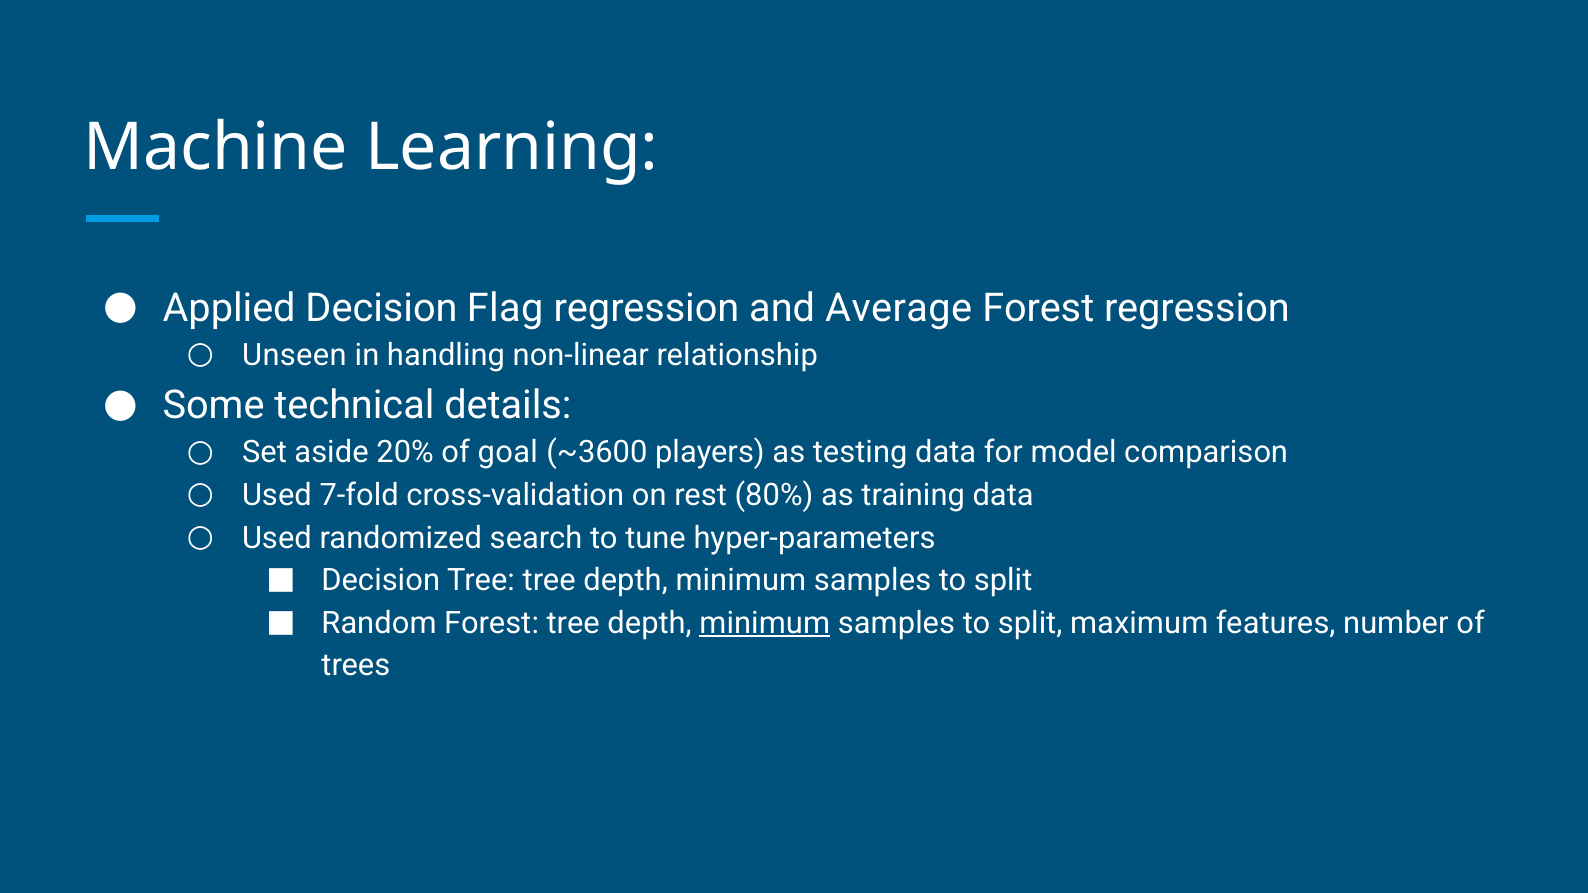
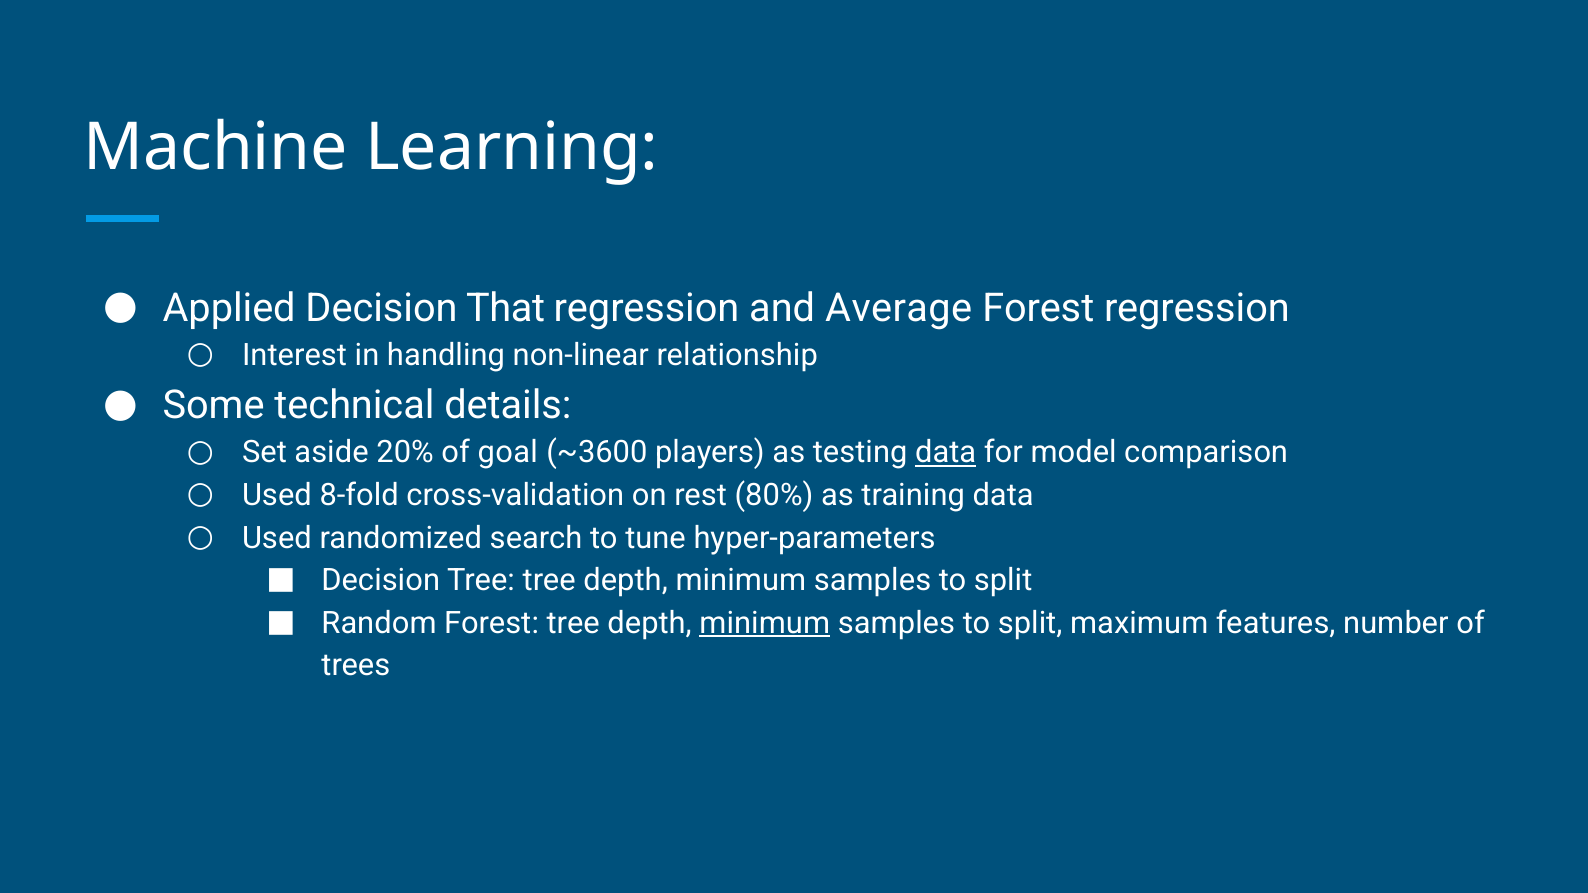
Flag: Flag -> That
Unseen: Unseen -> Interest
data at (946, 453) underline: none -> present
7-fold: 7-fold -> 8-fold
